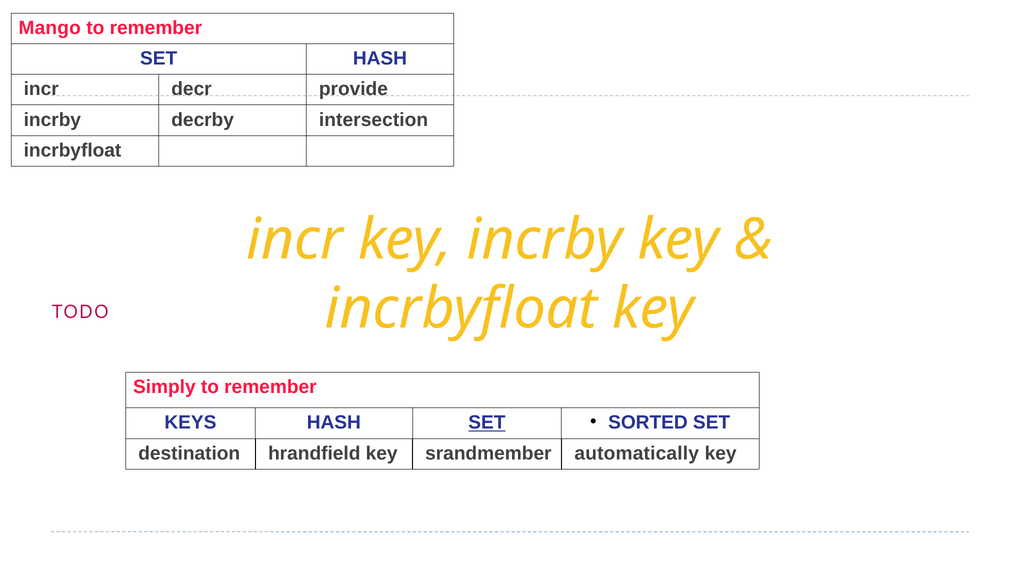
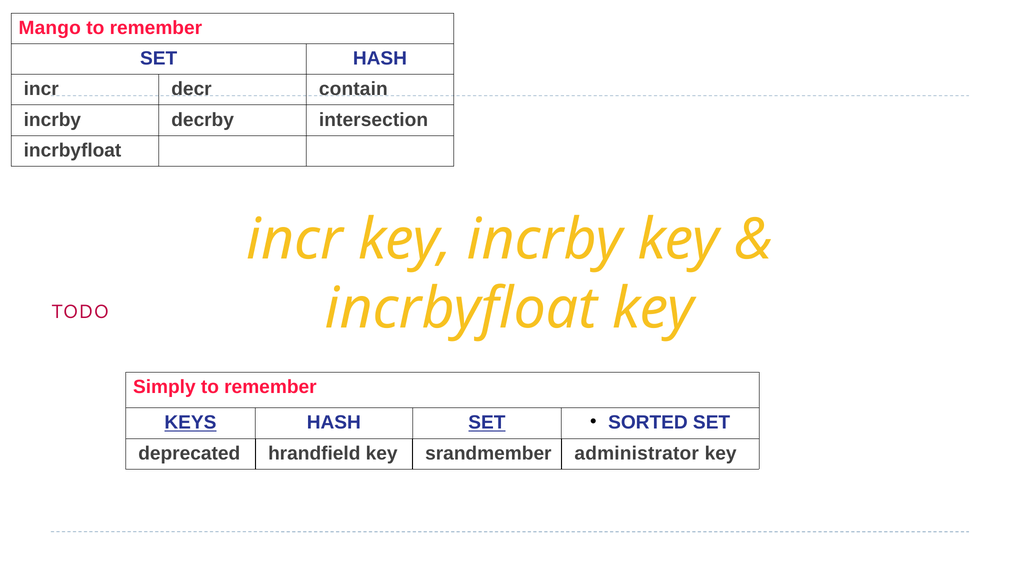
provide: provide -> contain
KEYS underline: none -> present
destination: destination -> deprecated
automatically: automatically -> administrator
